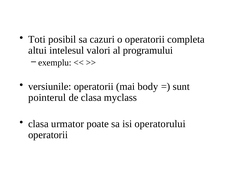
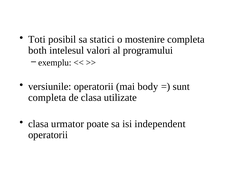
cazuri: cazuri -> statici
o operatorii: operatorii -> mostenire
altui: altui -> both
pointerul at (47, 97): pointerul -> completa
myclass: myclass -> utilizate
operatorului: operatorului -> independent
